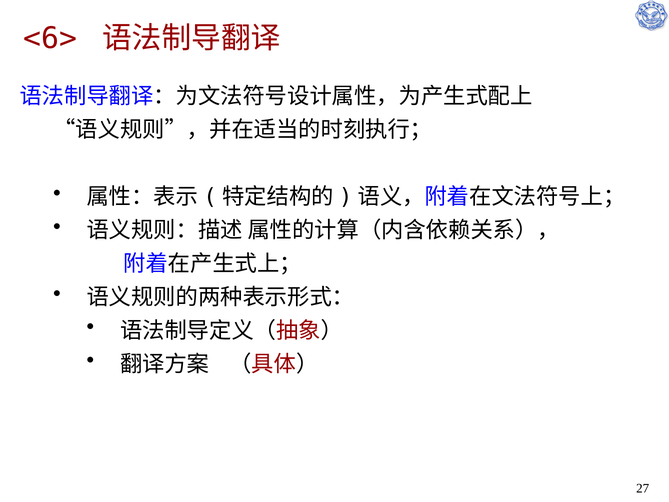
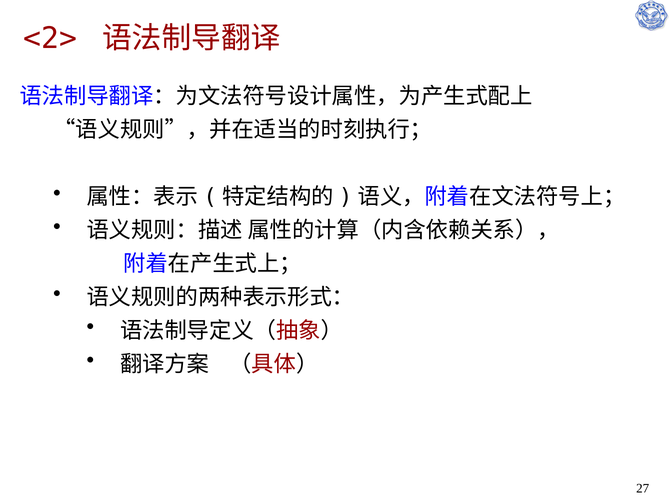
<6>: <6> -> <2>
